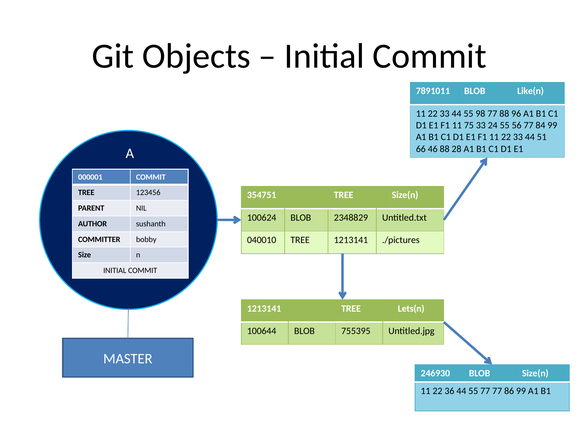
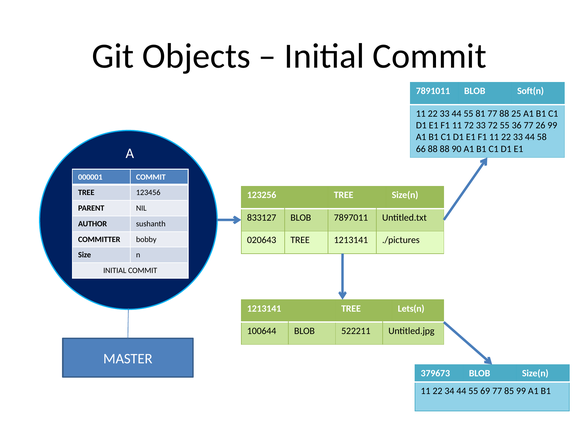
Like(n: Like(n -> Soft(n
98: 98 -> 81
96: 96 -> 25
11 75: 75 -> 72
33 24: 24 -> 72
56: 56 -> 36
84: 84 -> 26
51: 51 -> 58
66 46: 46 -> 88
28: 28 -> 90
354751: 354751 -> 123256
100624: 100624 -> 833127
2348829: 2348829 -> 7897011
040010: 040010 -> 020643
755395: 755395 -> 522211
246930: 246930 -> 379673
36: 36 -> 34
55 77: 77 -> 69
86: 86 -> 85
